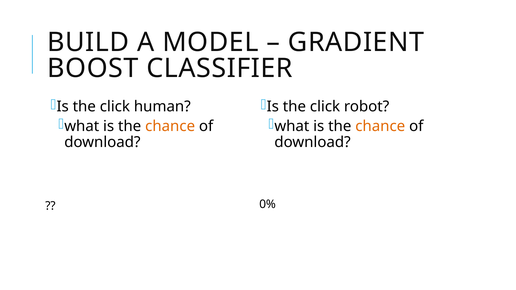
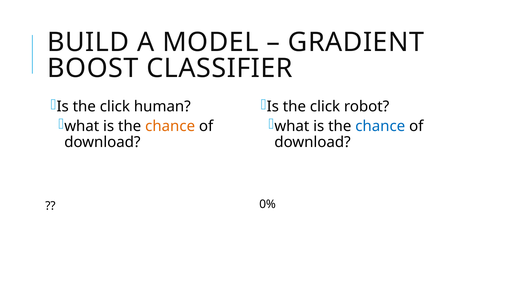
chance at (380, 126) colour: orange -> blue
